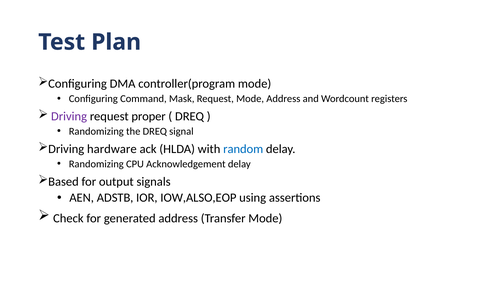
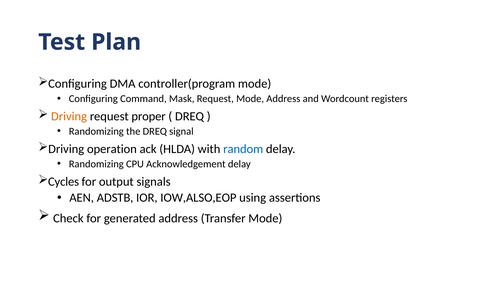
Driving at (69, 116) colour: purple -> orange
hardware: hardware -> operation
Based: Based -> Cycles
